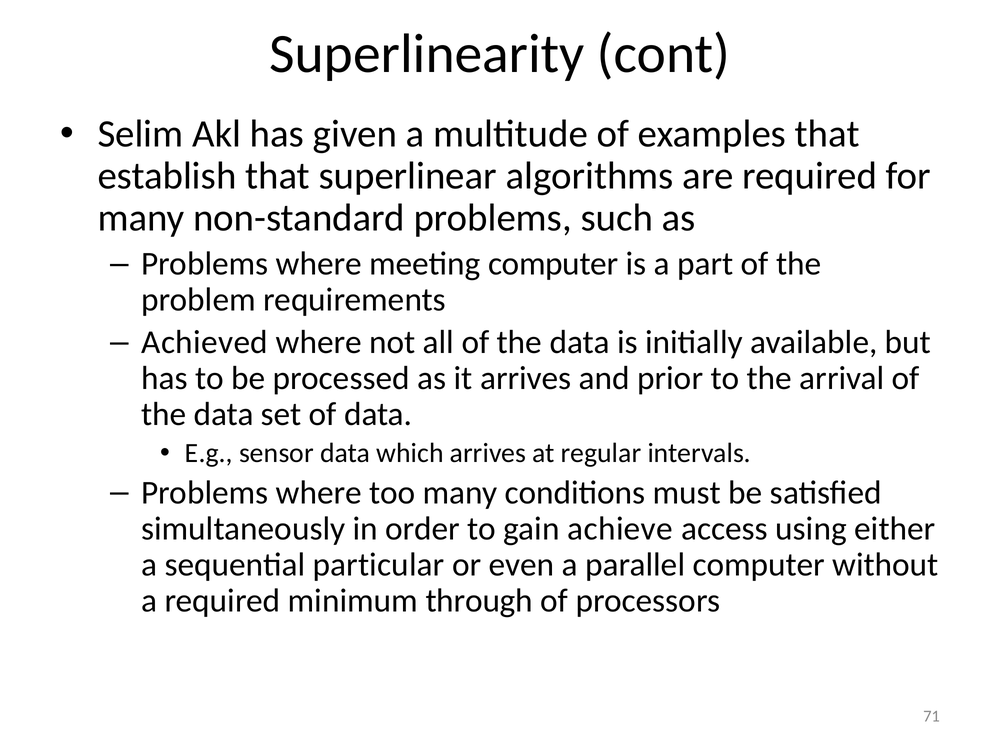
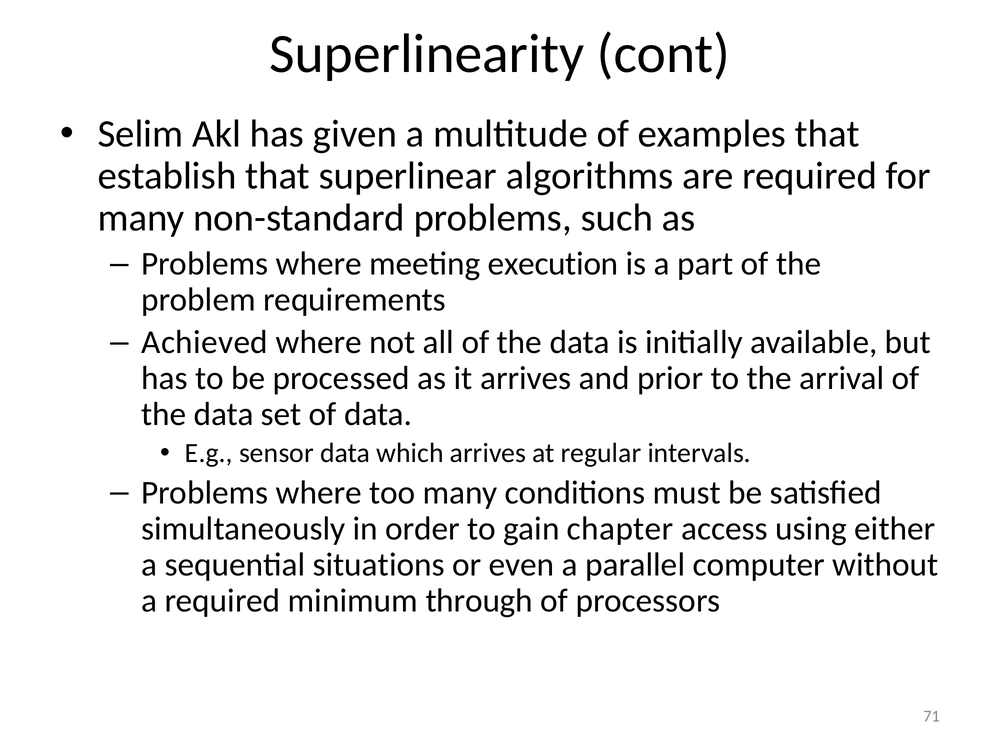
meeting computer: computer -> execution
achieve: achieve -> chapter
particular: particular -> situations
